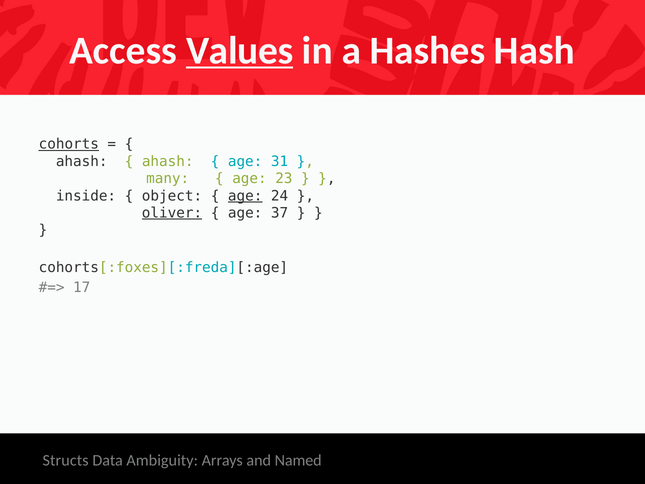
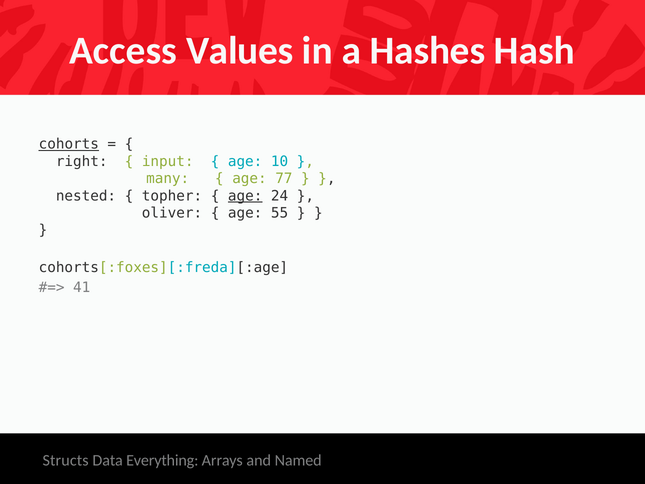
Values underline: present -> none
ahash at (82, 161): ahash -> right
ahash at (168, 161): ahash -> input
31: 31 -> 10
23: 23 -> 77
inside: inside -> nested
object: object -> topher
oliver underline: present -> none
37: 37 -> 55
17: 17 -> 41
Ambiguity: Ambiguity -> Everything
